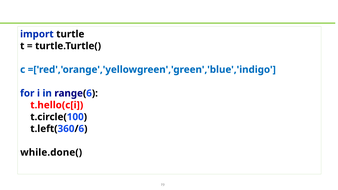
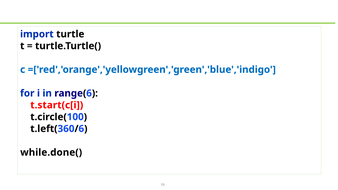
t.hello(c[i: t.hello(c[i -> t.start(c[i
